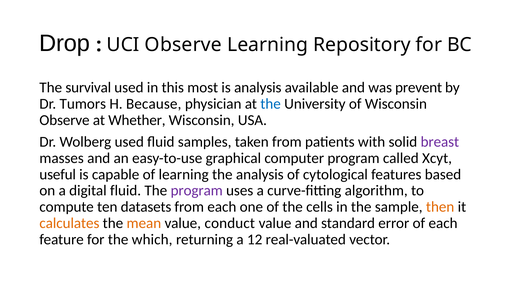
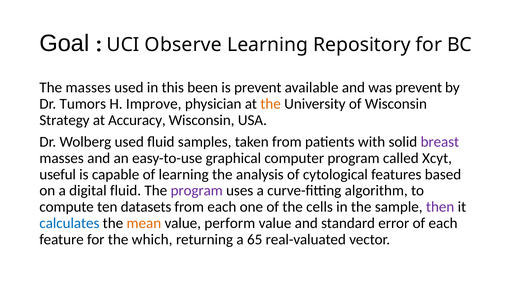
Drop: Drop -> Goal
The survival: survival -> masses
most: most -> been
is analysis: analysis -> prevent
Because: Because -> Improve
the at (271, 104) colour: blue -> orange
Observe at (64, 120): Observe -> Strategy
Whether: Whether -> Accuracy
then colour: orange -> purple
calculates colour: orange -> blue
conduct: conduct -> perform
12: 12 -> 65
